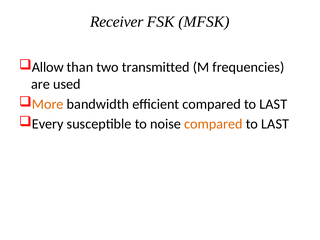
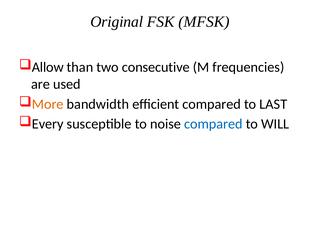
Receiver: Receiver -> Original
transmitted: transmitted -> consecutive
compared at (213, 124) colour: orange -> blue
LAST at (275, 124): LAST -> WILL
